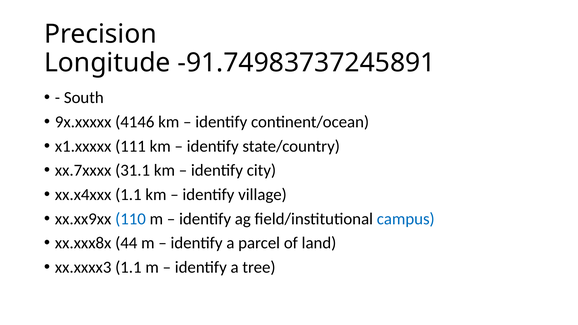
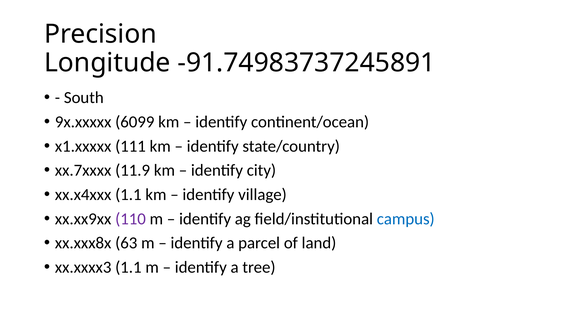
4146: 4146 -> 6099
31.1: 31.1 -> 11.9
110 colour: blue -> purple
44: 44 -> 63
